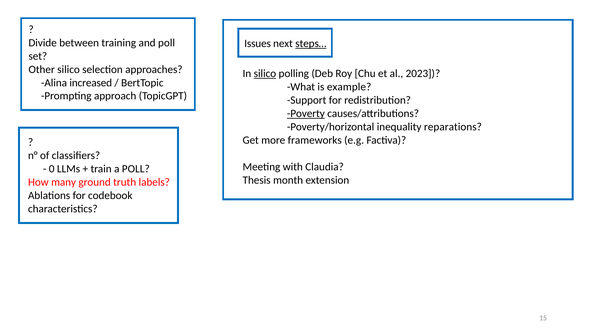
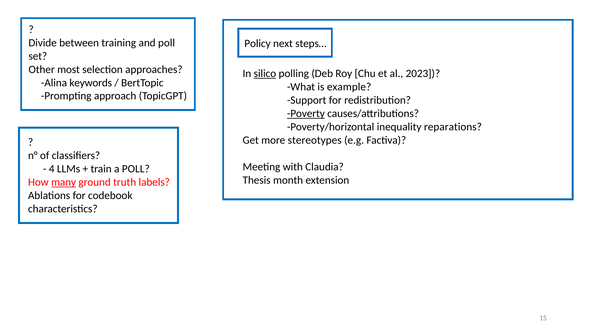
Issues: Issues -> Policy
steps… underline: present -> none
Other silico: silico -> most
increased: increased -> keywords
frameworks: frameworks -> stereotypes
0: 0 -> 4
many underline: none -> present
